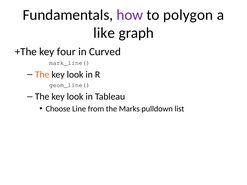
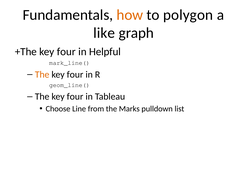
how colour: purple -> orange
Curved: Curved -> Helpful
look at (75, 75): look -> four
look at (75, 97): look -> four
